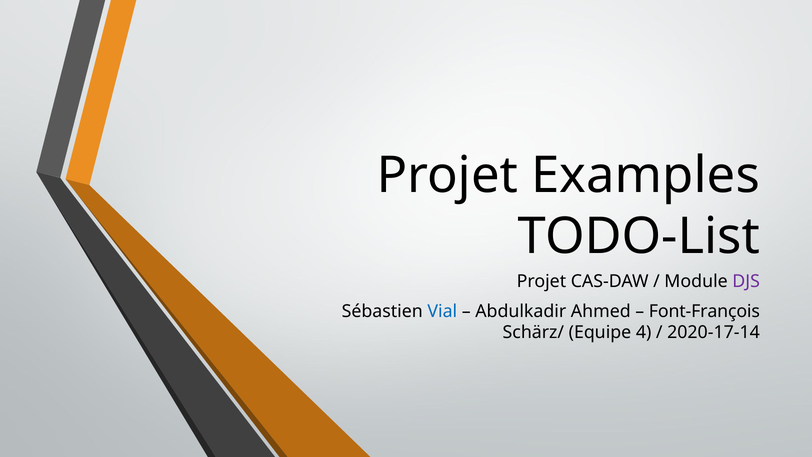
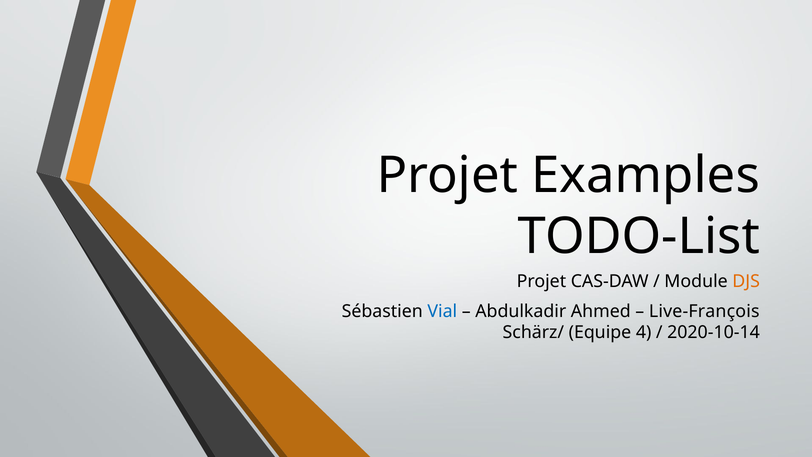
DJS colour: purple -> orange
Font-François: Font-François -> Live-François
2020-17-14: 2020-17-14 -> 2020-10-14
